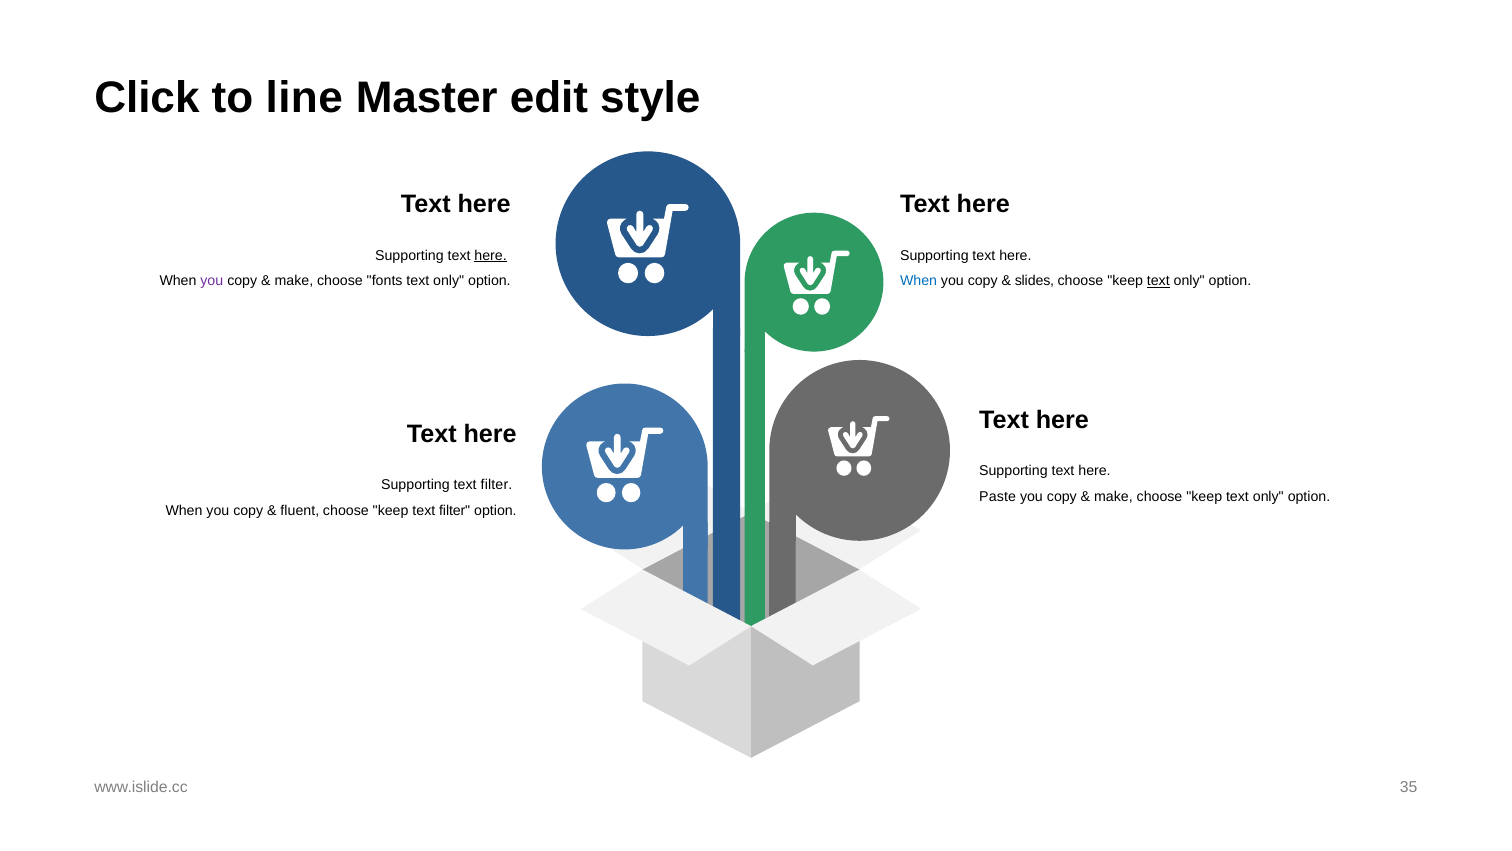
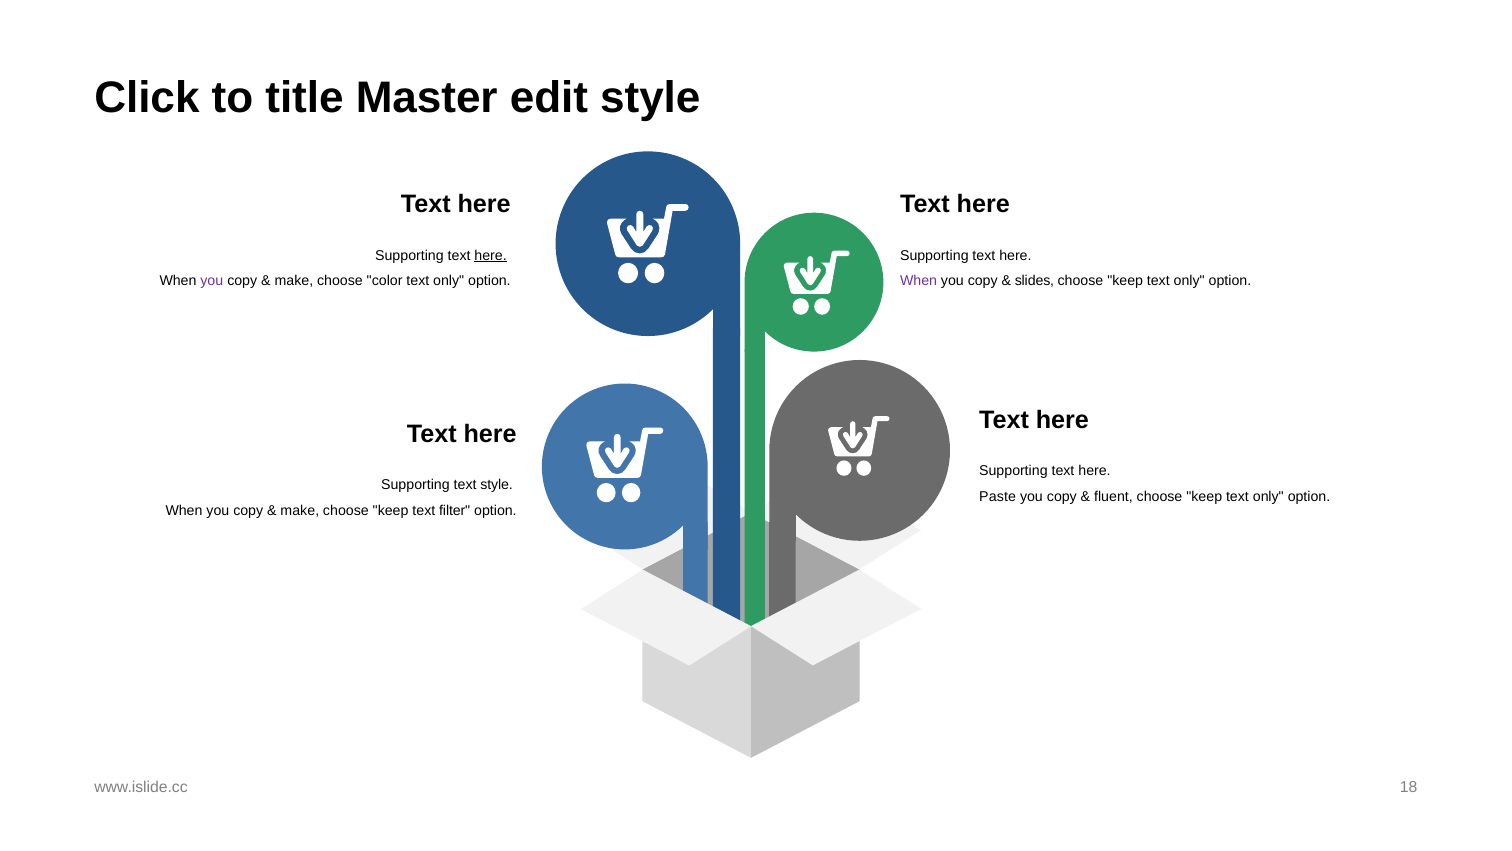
line: line -> title
fonts: fonts -> color
When at (919, 281) colour: blue -> purple
text at (1158, 281) underline: present -> none
Supporting text filter: filter -> style
make at (1113, 497): make -> fluent
fluent at (300, 511): fluent -> make
35: 35 -> 18
